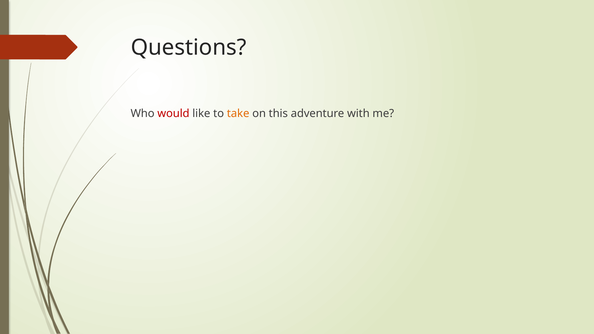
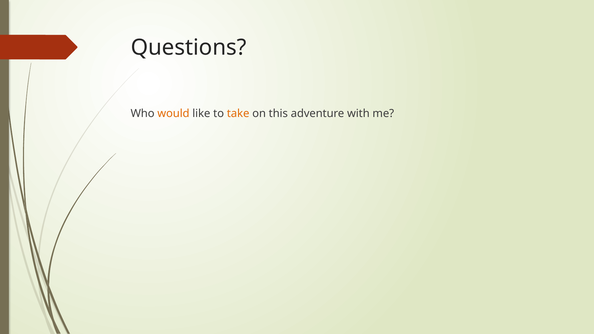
would colour: red -> orange
